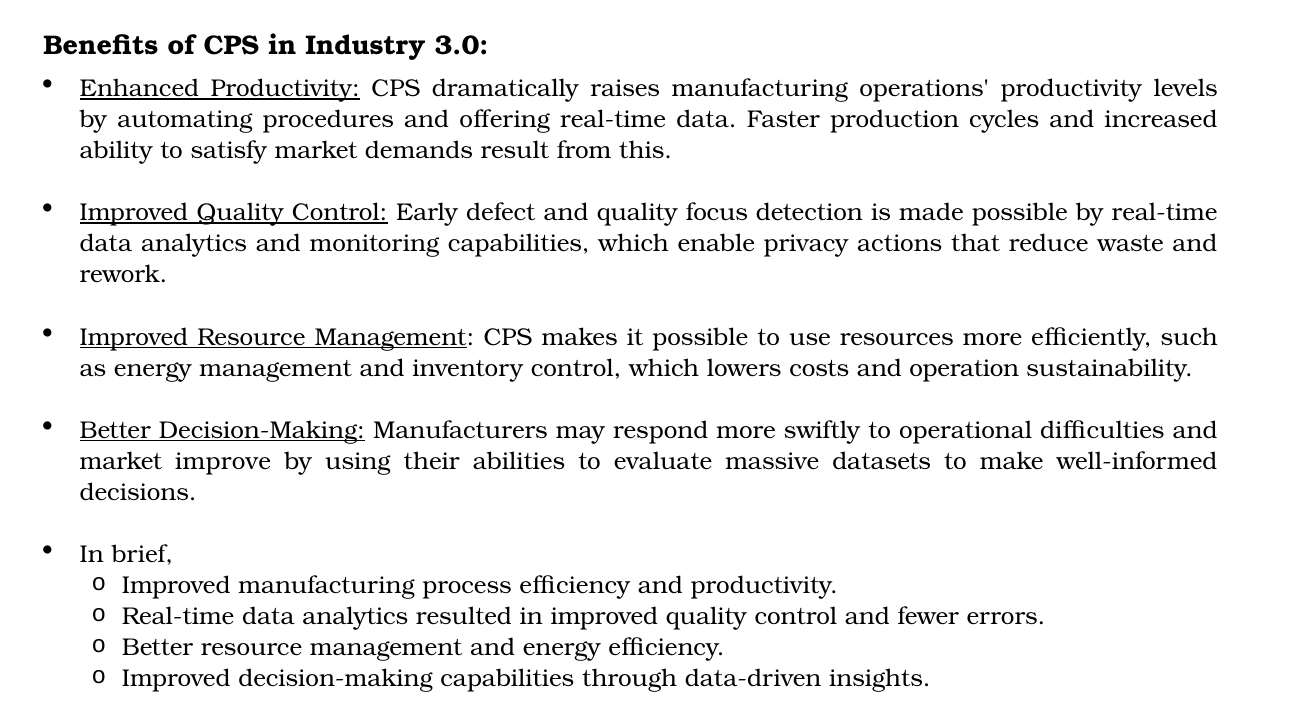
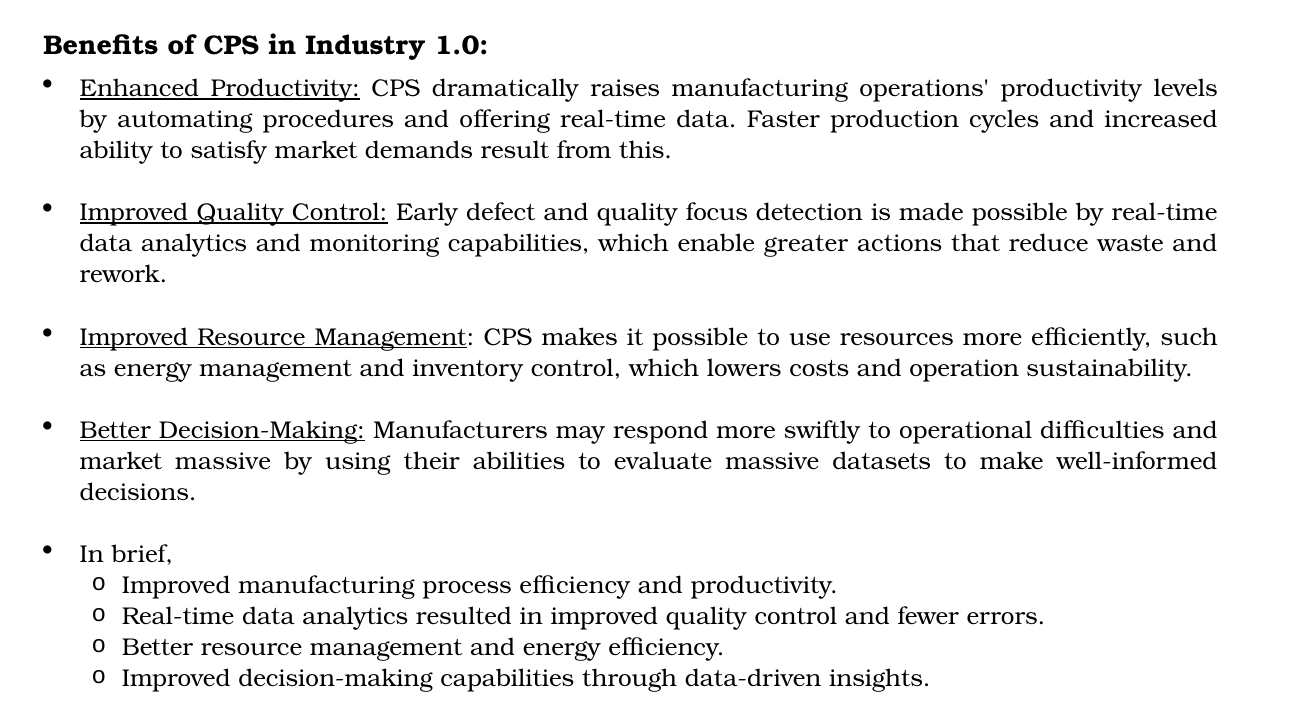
3.0: 3.0 -> 1.0
privacy: privacy -> greater
market improve: improve -> massive
